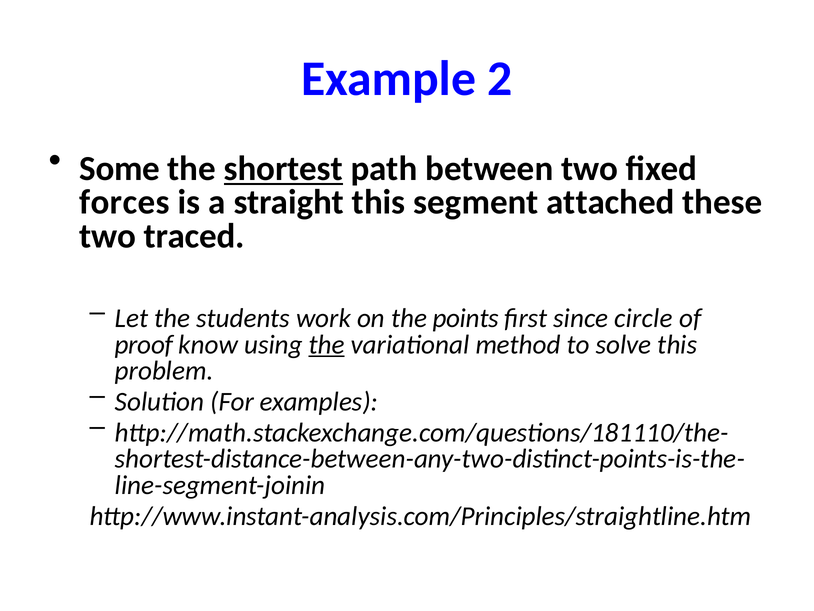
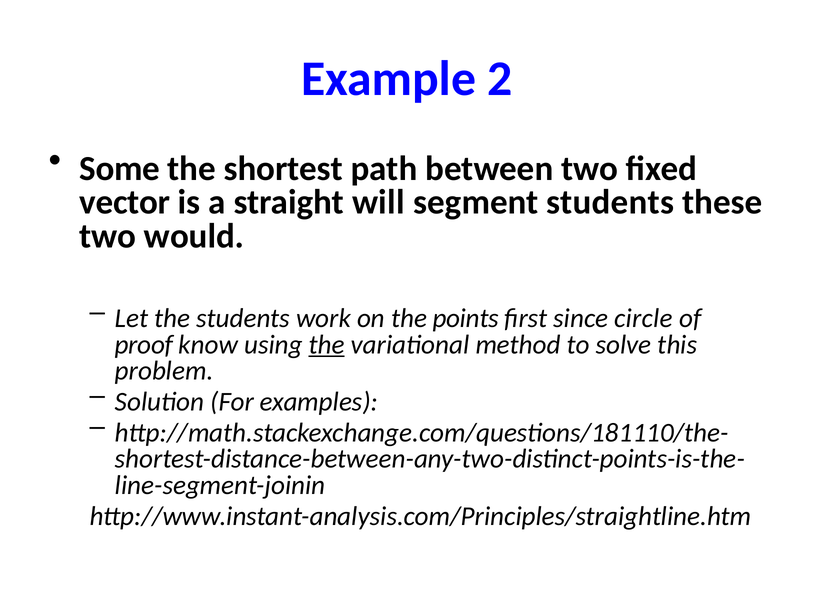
shortest underline: present -> none
forces: forces -> vector
straight this: this -> will
segment attached: attached -> students
traced: traced -> would
